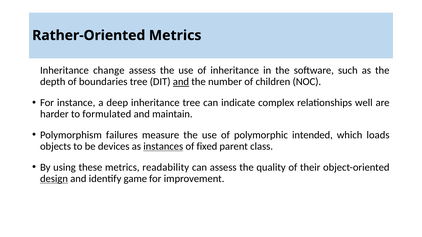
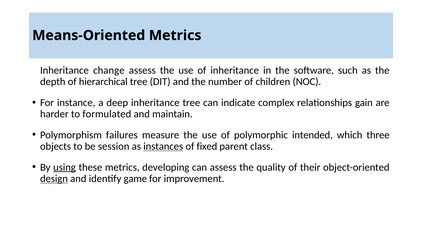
Rather-Oriented: Rather-Oriented -> Means-Oriented
boundaries: boundaries -> hierarchical
and at (181, 82) underline: present -> none
well: well -> gain
loads: loads -> three
devices: devices -> session
using underline: none -> present
readability: readability -> developing
